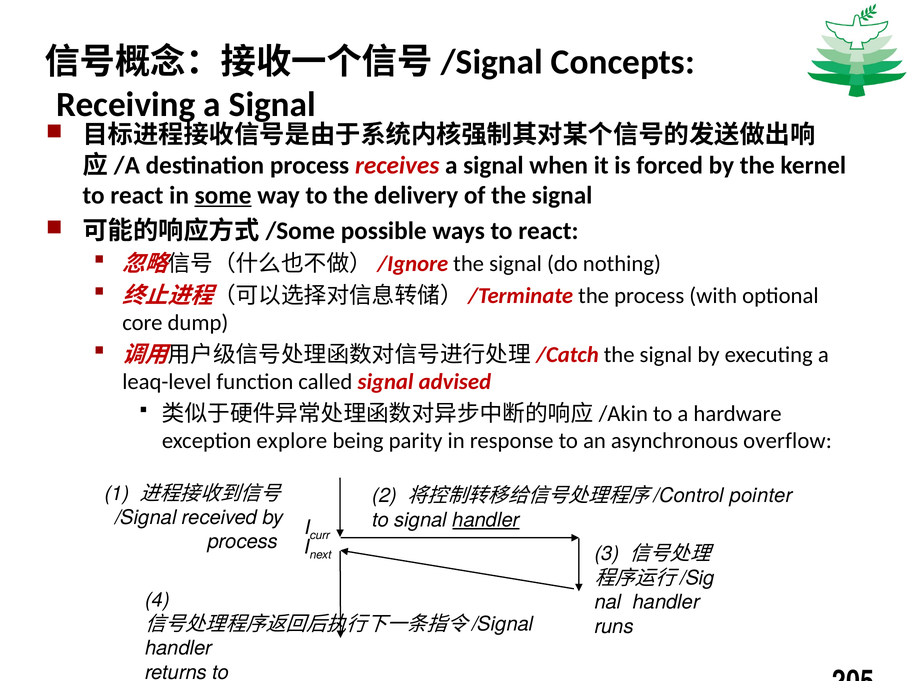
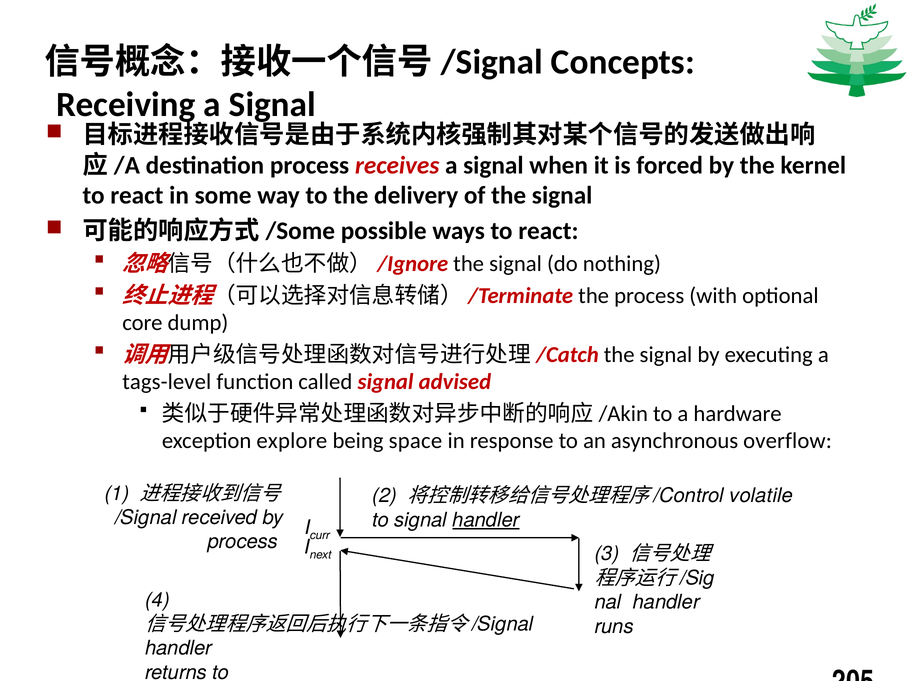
some underline: present -> none
leaq-level: leaq-level -> tags-level
parity: parity -> space
pointer: pointer -> volatile
